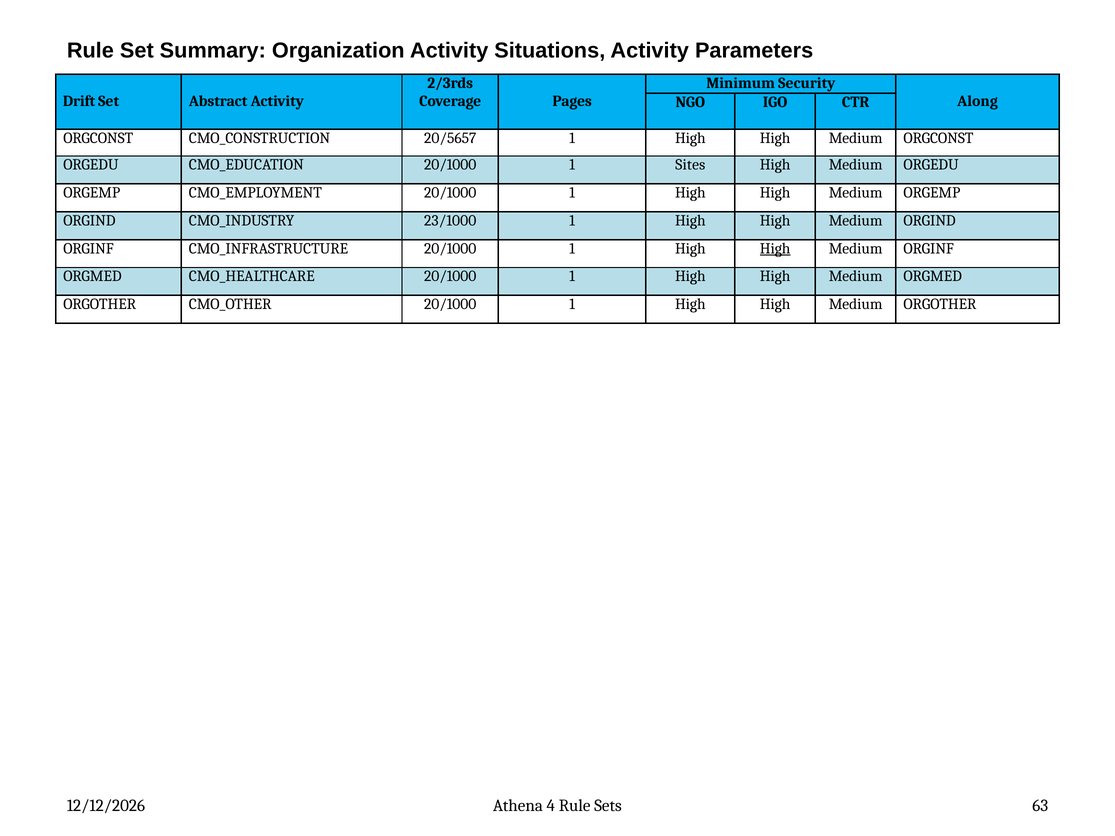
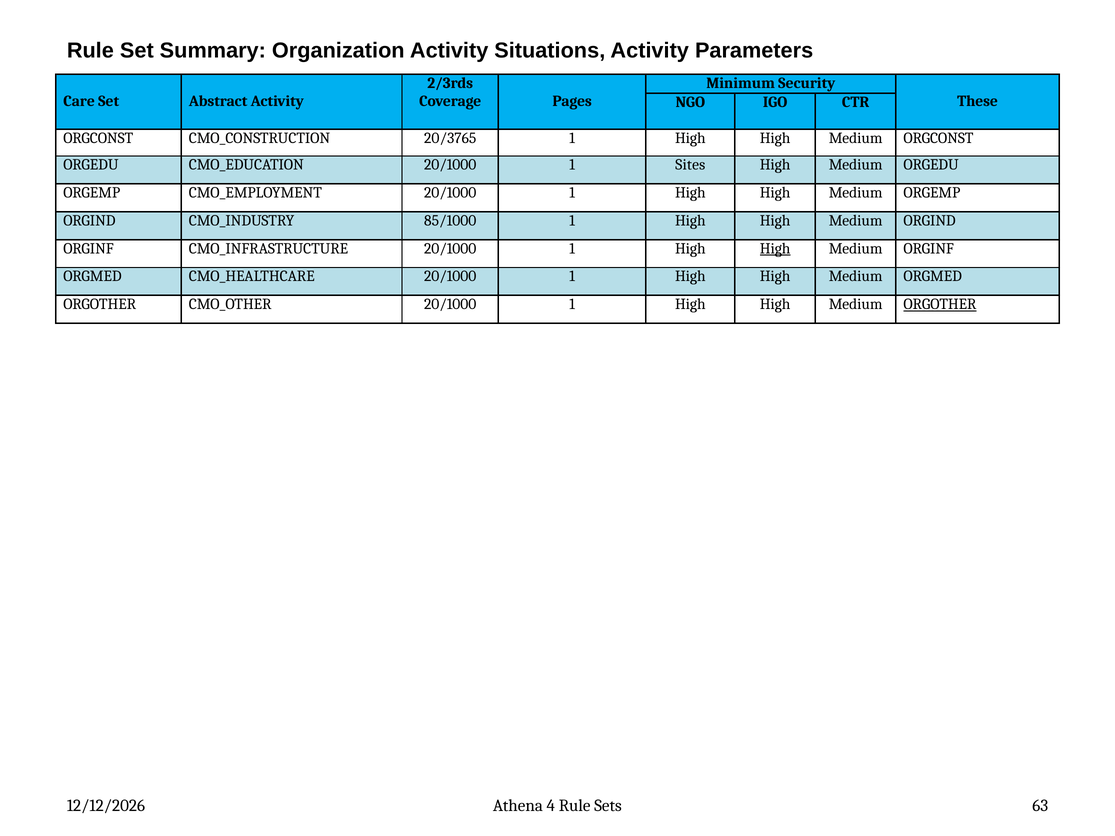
Drift: Drift -> Care
Along: Along -> These
20/5657: 20/5657 -> 20/3765
23/1000: 23/1000 -> 85/1000
ORGOTHER at (940, 304) underline: none -> present
